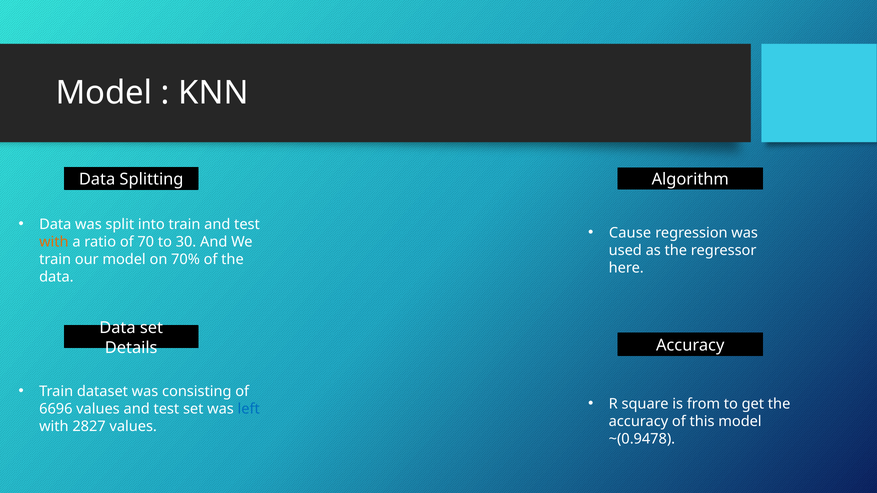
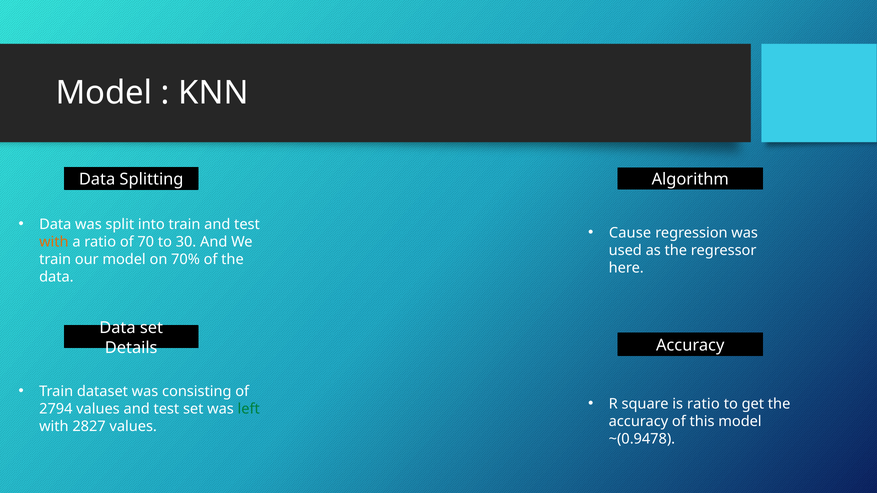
is from: from -> ratio
6696: 6696 -> 2794
left colour: blue -> green
